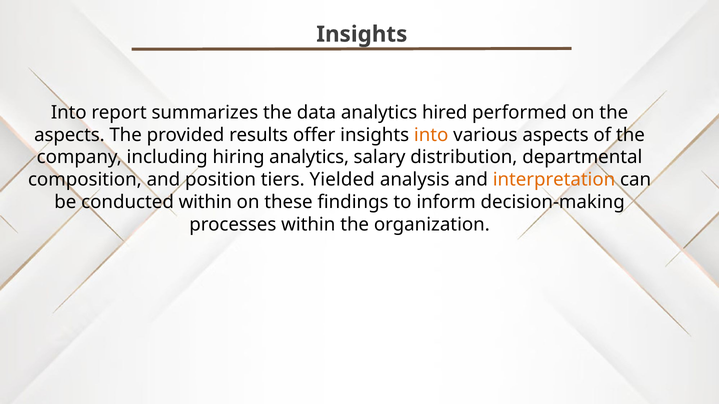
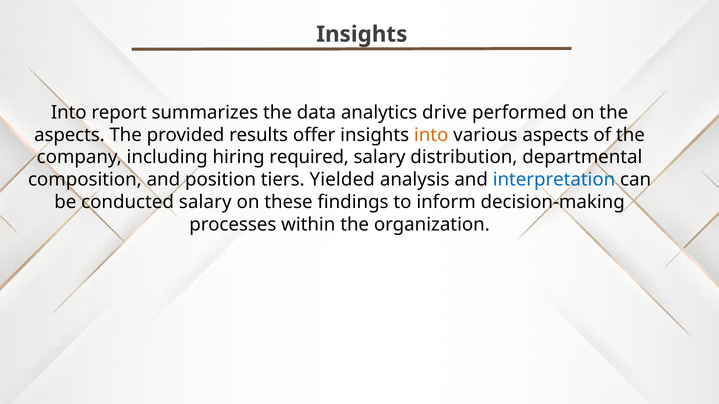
hired: hired -> drive
hiring analytics: analytics -> required
interpretation colour: orange -> blue
conducted within: within -> salary
